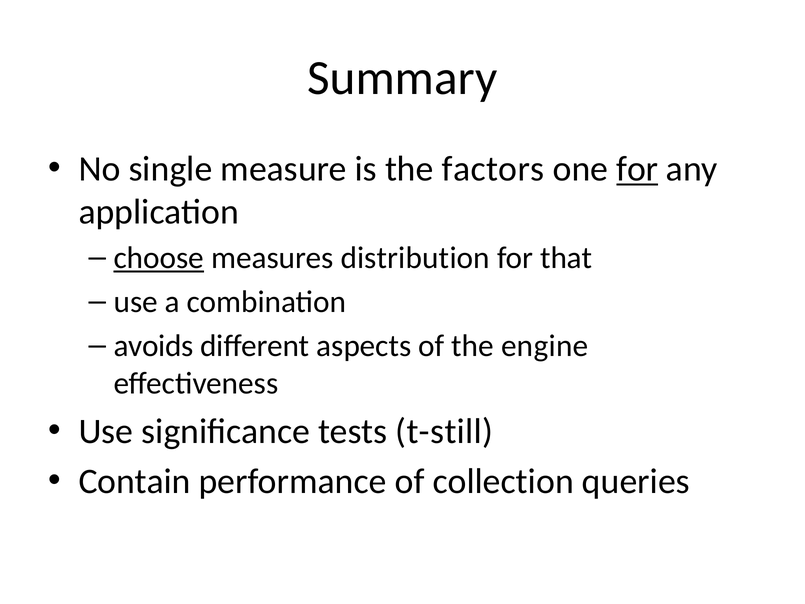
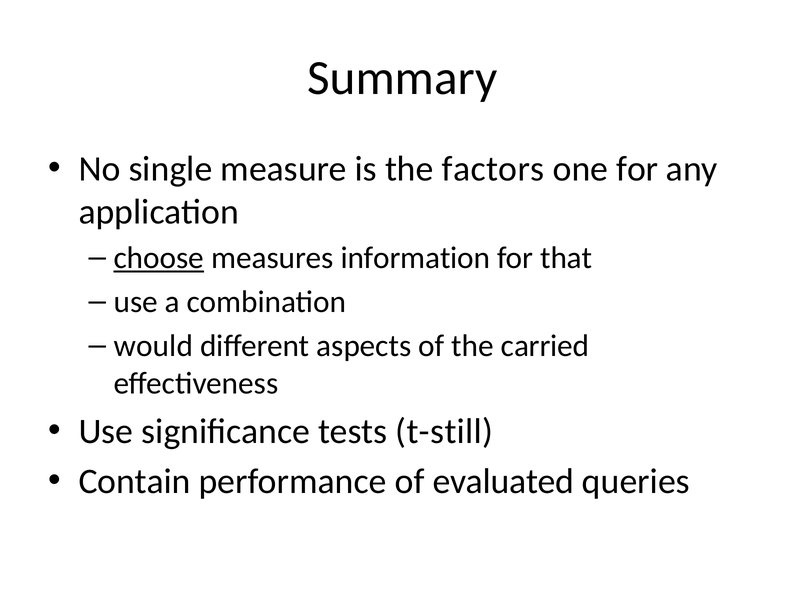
for at (637, 169) underline: present -> none
distribution: distribution -> information
avoids: avoids -> would
engine: engine -> carried
collection: collection -> evaluated
